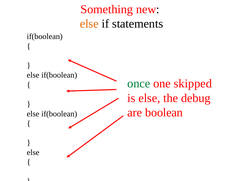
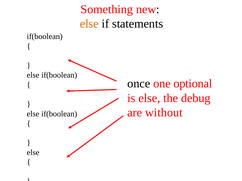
once colour: green -> black
skipped: skipped -> optional
boolean: boolean -> without
